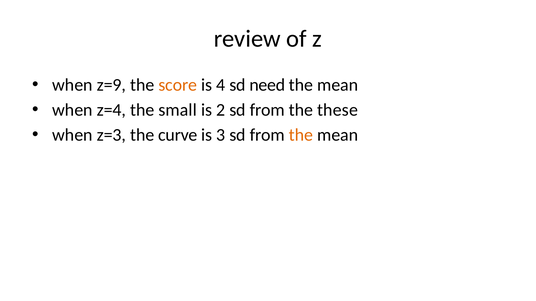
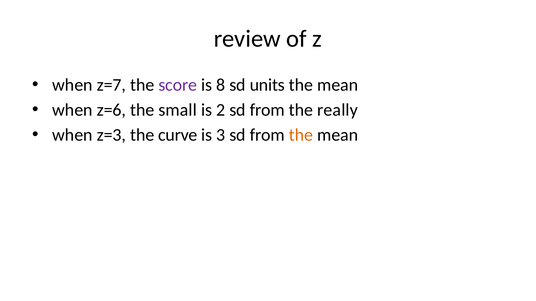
z=9: z=9 -> z=7
score colour: orange -> purple
4: 4 -> 8
need: need -> units
z=4: z=4 -> z=6
these: these -> really
